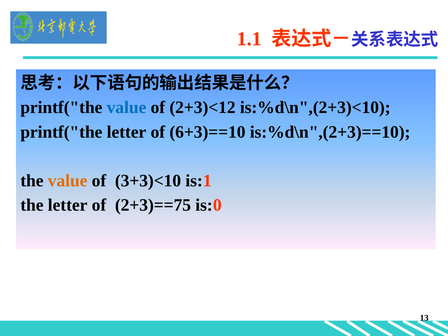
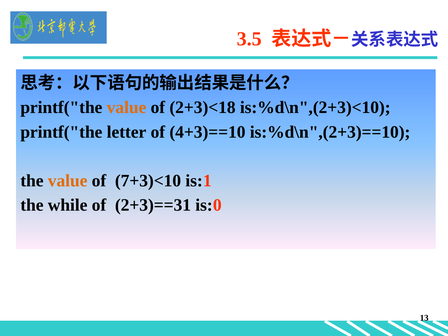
1.1: 1.1 -> 3.5
value at (127, 108) colour: blue -> orange
2+3)<12: 2+3)<12 -> 2+3)<18
6+3)==10: 6+3)==10 -> 4+3)==10
3+3)<10: 3+3)<10 -> 7+3)<10
the letter: letter -> while
2+3)==75: 2+3)==75 -> 2+3)==31
